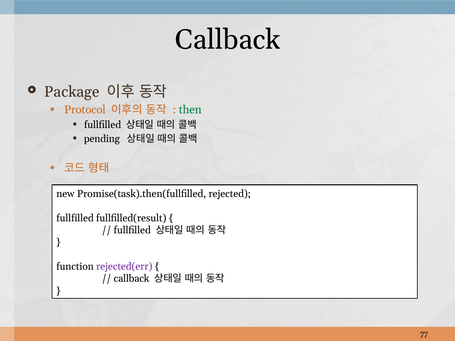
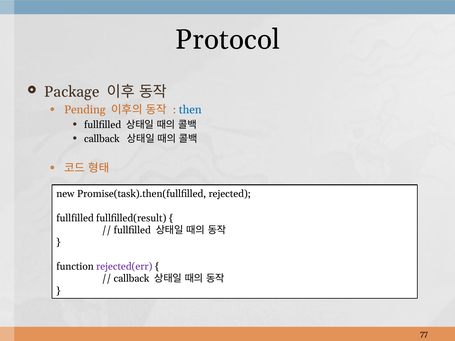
Callback at (228, 40): Callback -> Protocol
Protocol: Protocol -> Pending
then colour: green -> blue
pending at (102, 139): pending -> callback
